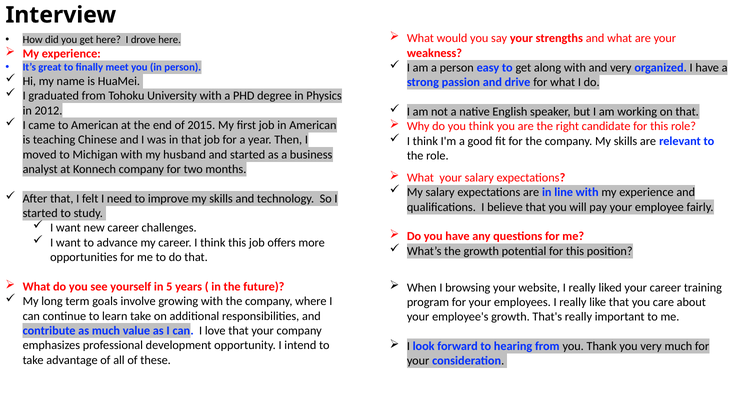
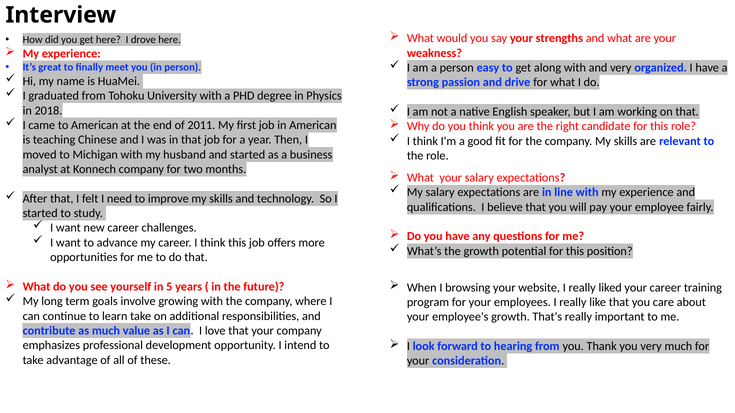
2012: 2012 -> 2018
2015: 2015 -> 2011
